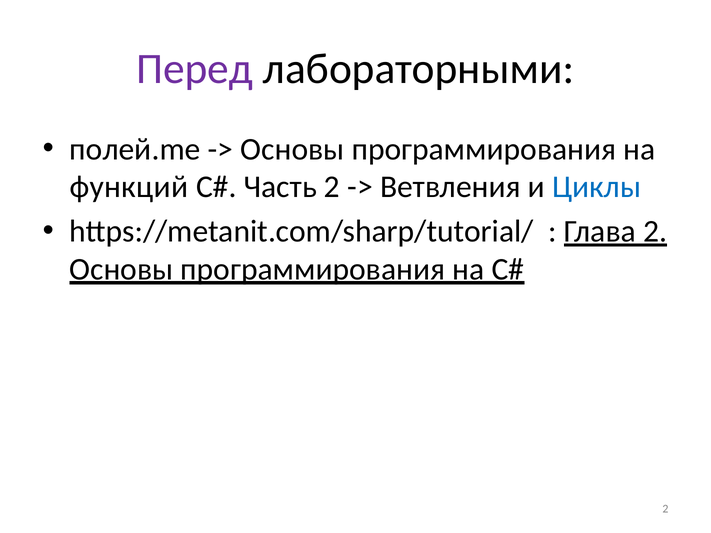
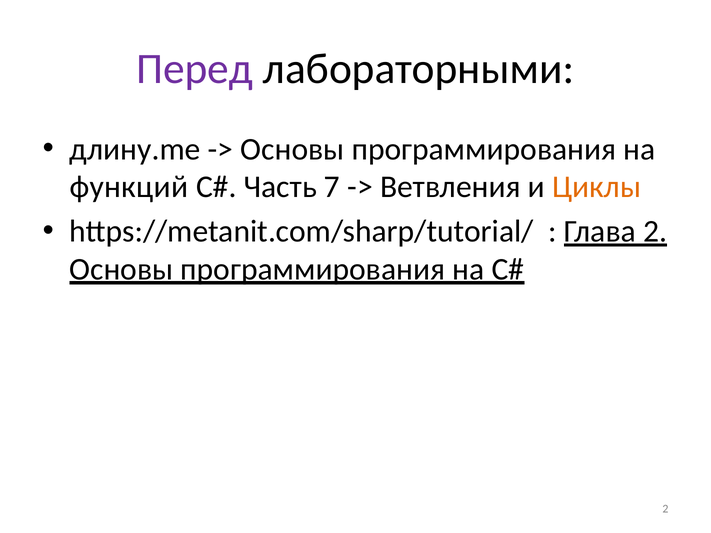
полей.me: полей.me -> длину.me
Часть 2: 2 -> 7
Циклы colour: blue -> orange
